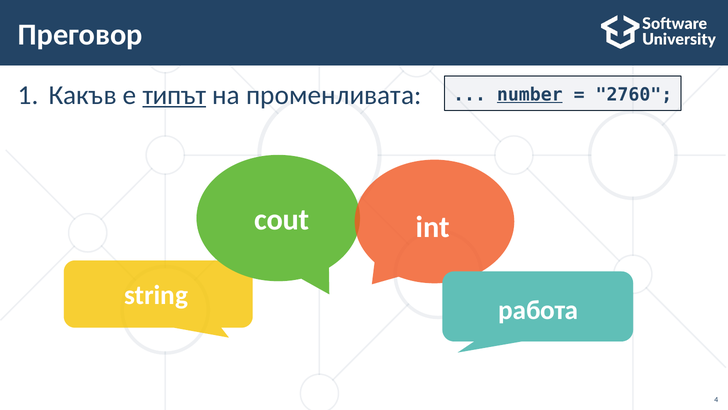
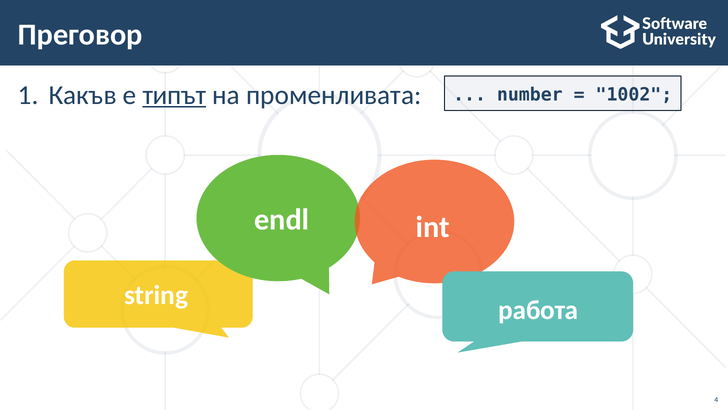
number underline: present -> none
2760: 2760 -> 1002
cout: cout -> endl
